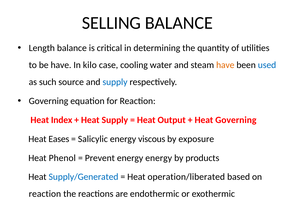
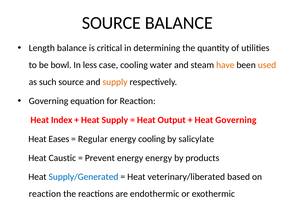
SELLING at (111, 23): SELLING -> SOURCE
be have: have -> bowl
kilo: kilo -> less
used colour: blue -> orange
supply at (115, 82) colour: blue -> orange
Salicylic: Salicylic -> Regular
energy viscous: viscous -> cooling
exposure: exposure -> salicylate
Phenol: Phenol -> Caustic
operation/liberated: operation/liberated -> veterinary/liberated
